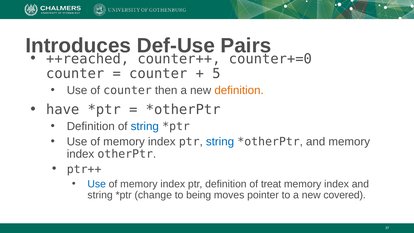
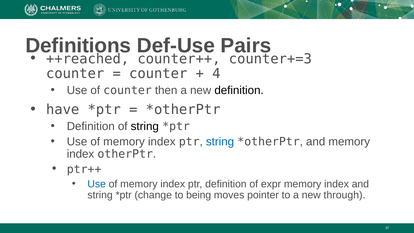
Introduces: Introduces -> Definitions
counter+=0: counter+=0 -> counter+=3
5: 5 -> 4
definition at (239, 90) colour: orange -> black
string at (145, 126) colour: blue -> black
treat: treat -> expr
covered: covered -> through
